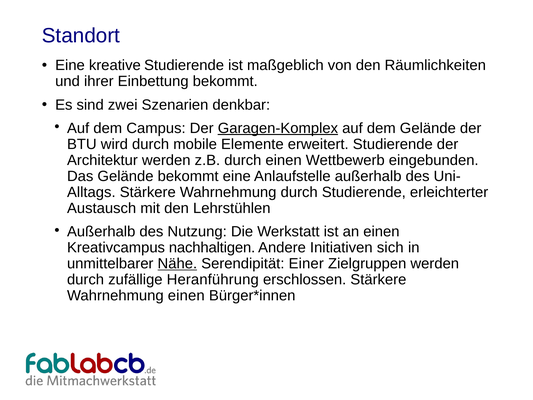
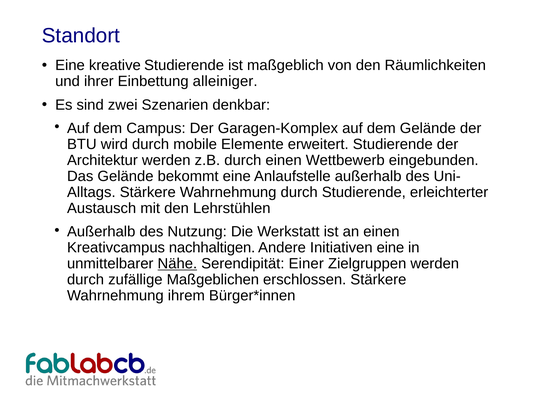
Einbettung bekommt: bekommt -> alleiniger
Garagen-Komplex underline: present -> none
Initiativen sich: sich -> eine
Heranführung: Heranführung -> Maßgeblichen
Wahrnehmung einen: einen -> ihrem
